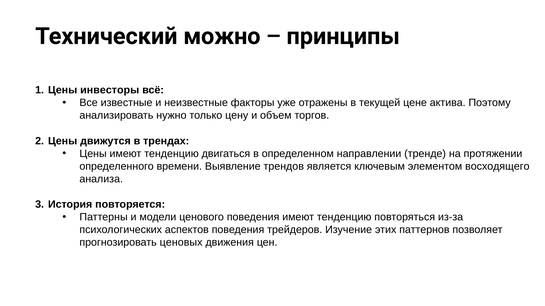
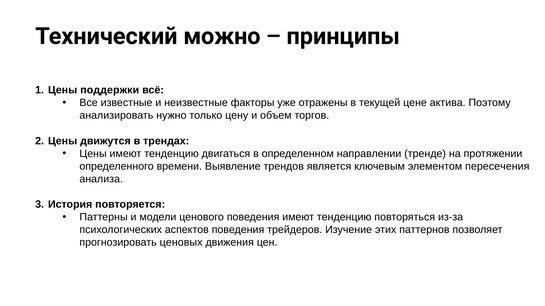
инвесторы: инвесторы -> поддержки
восходящего: восходящего -> пересечения
